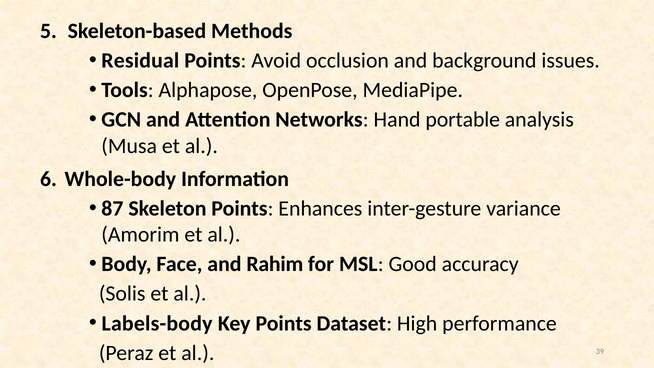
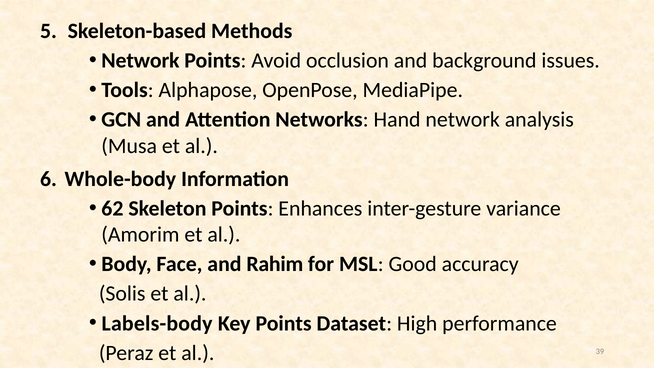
Residual at (140, 61): Residual -> Network
Hand portable: portable -> network
87: 87 -> 62
